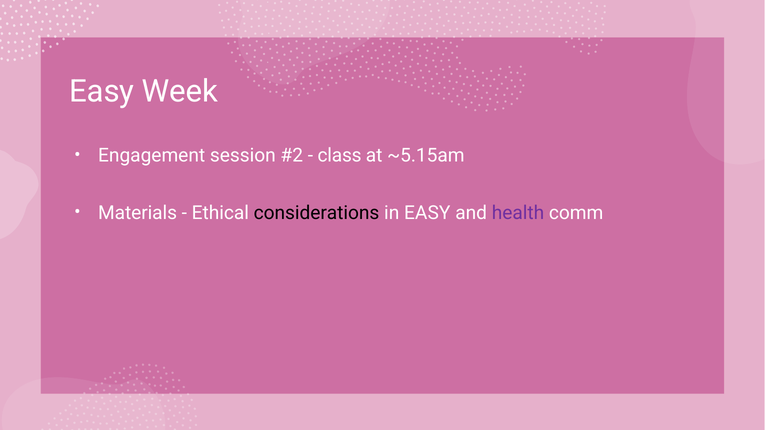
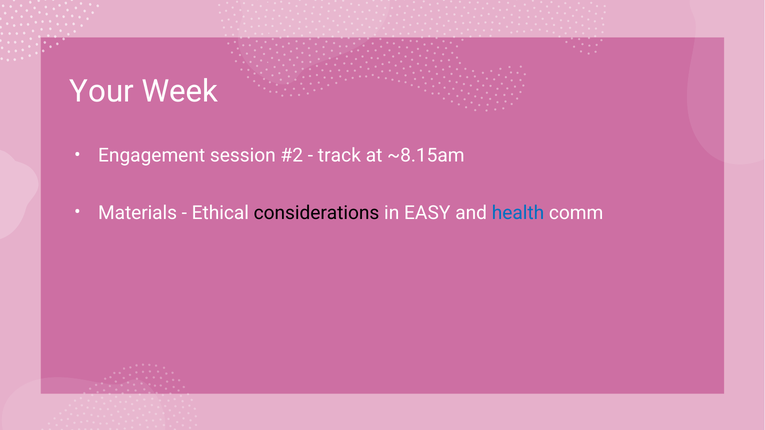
Easy at (102, 92): Easy -> Your
class: class -> track
~5.15am: ~5.15am -> ~8.15am
health colour: purple -> blue
